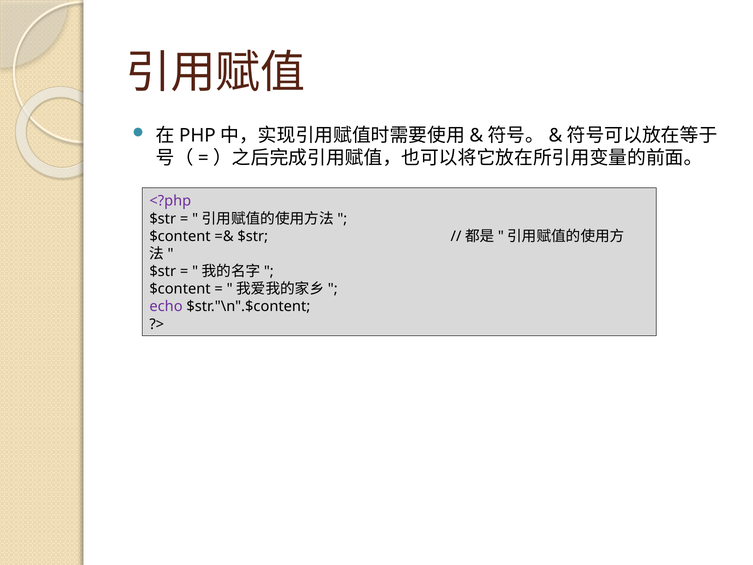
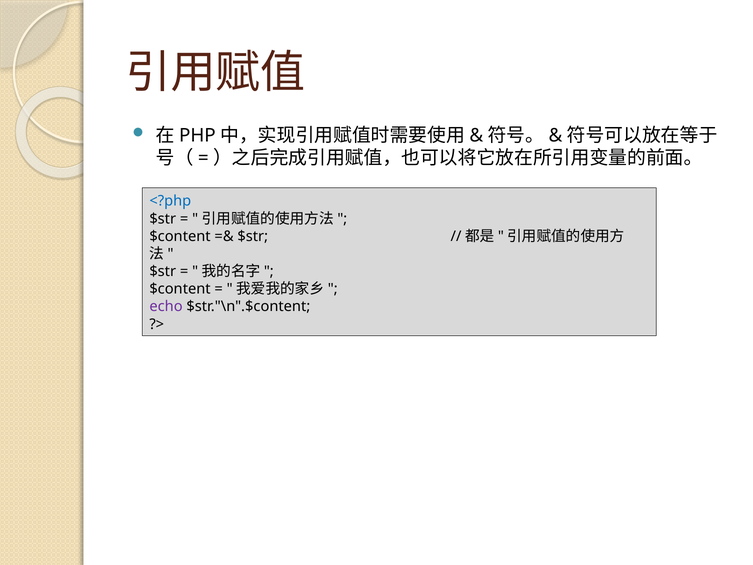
<?php colour: purple -> blue
